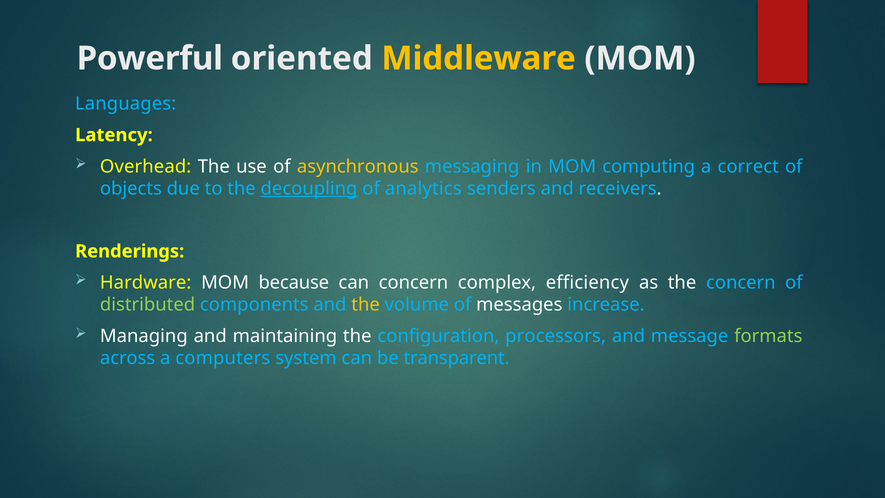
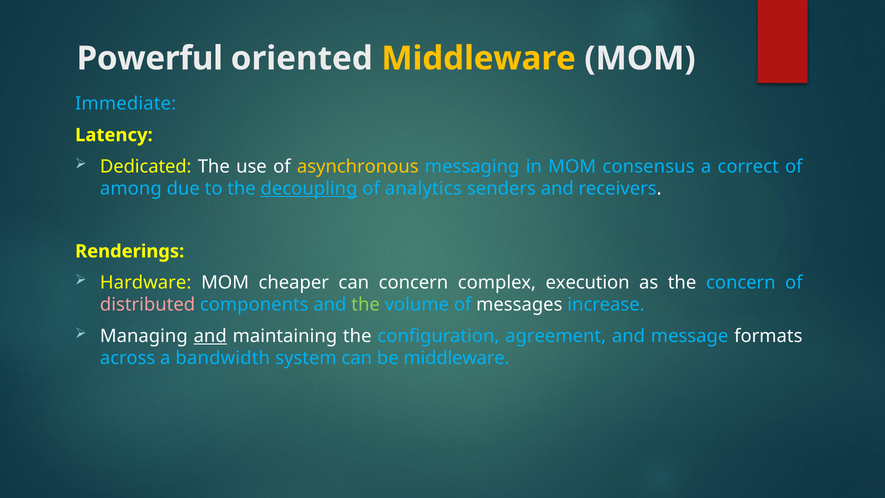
Languages: Languages -> Immediate
Overhead: Overhead -> Dedicated
computing: computing -> consensus
objects: objects -> among
because: because -> cheaper
efficiency: efficiency -> execution
distributed colour: light green -> pink
the at (366, 305) colour: yellow -> light green
and at (210, 336) underline: none -> present
processors: processors -> agreement
formats colour: light green -> white
computers: computers -> bandwidth
be transparent: transparent -> middleware
